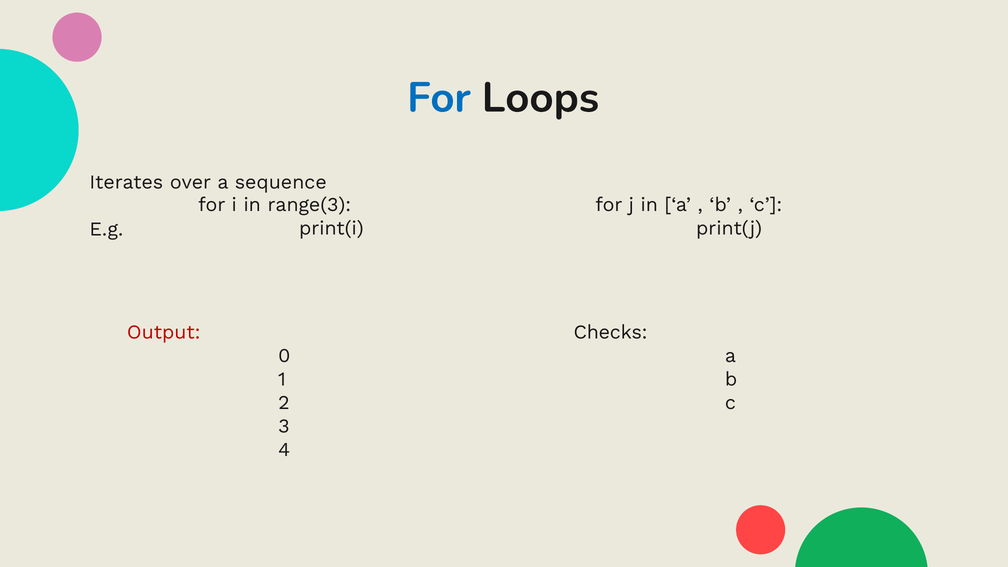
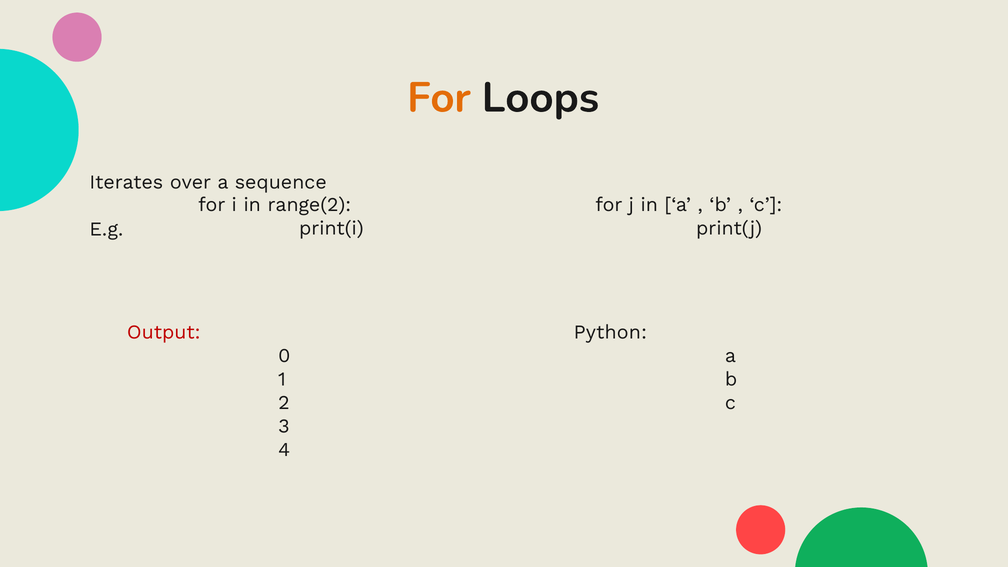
For at (439, 98) colour: blue -> orange
range(3: range(3 -> range(2
Checks: Checks -> Python
